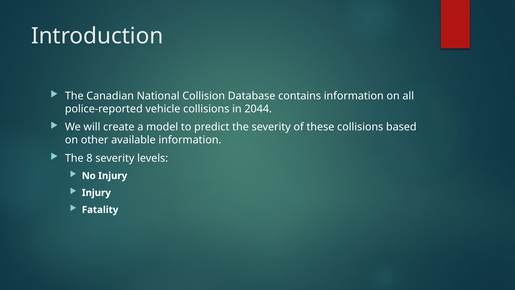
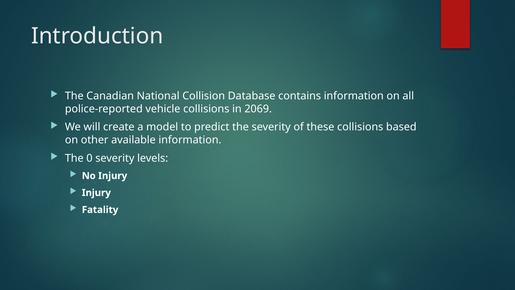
2044: 2044 -> 2069
8: 8 -> 0
